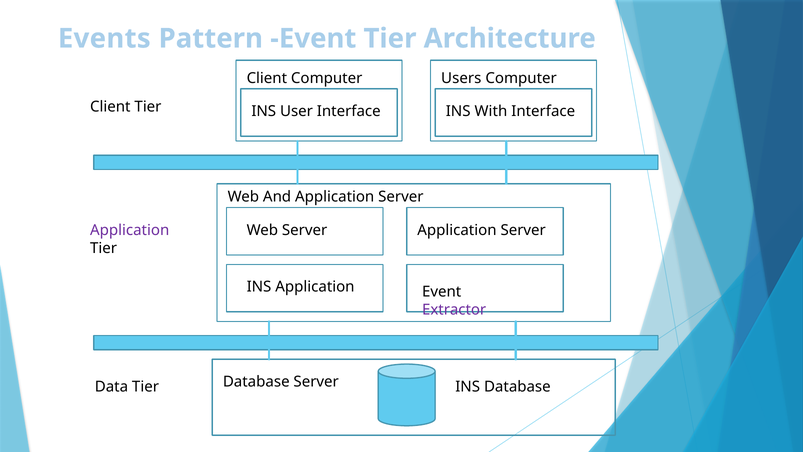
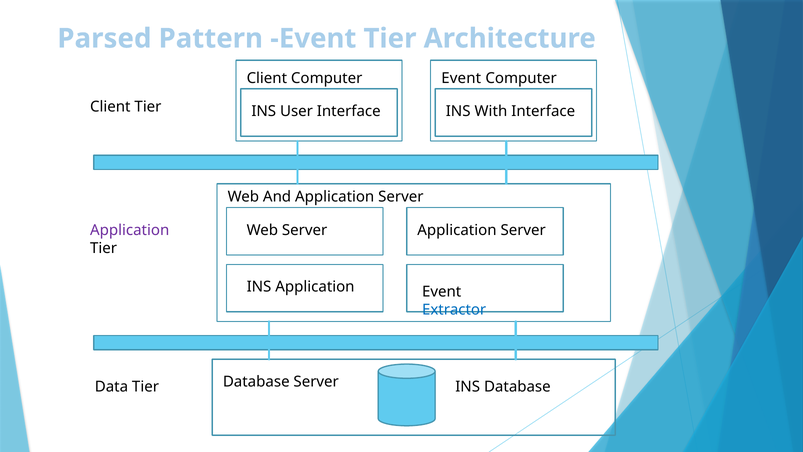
Events: Events -> Parsed
Users at (461, 78): Users -> Event
Extractor colour: purple -> blue
